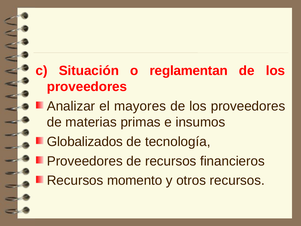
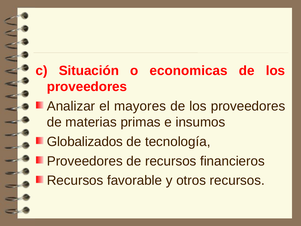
reglamentan: reglamentan -> economicas
momento: momento -> favorable
